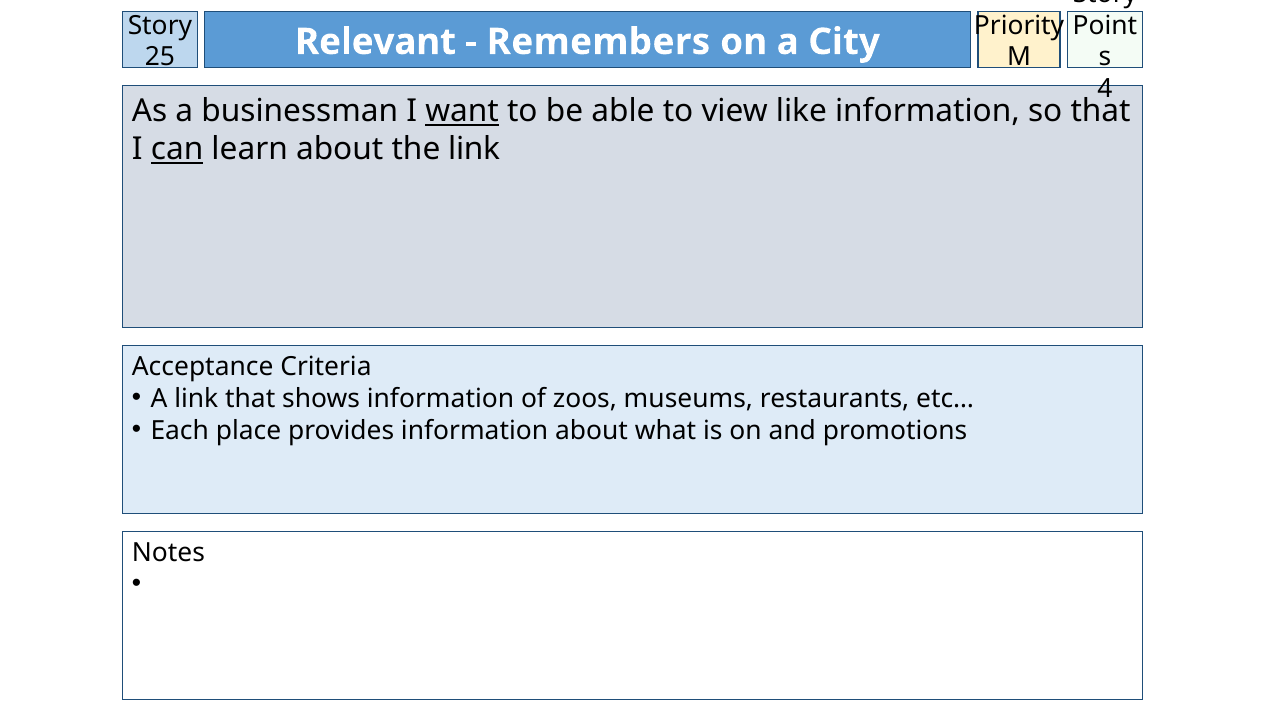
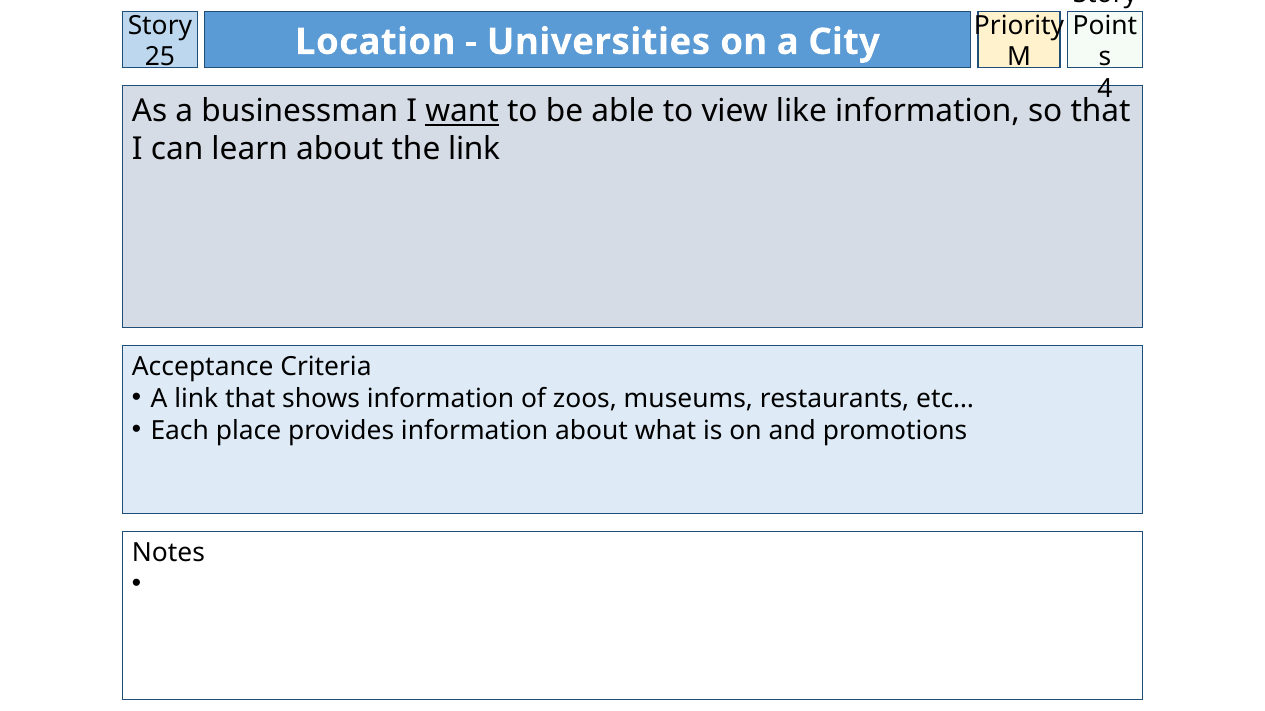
Relevant: Relevant -> Location
Remembers: Remembers -> Universities
can underline: present -> none
